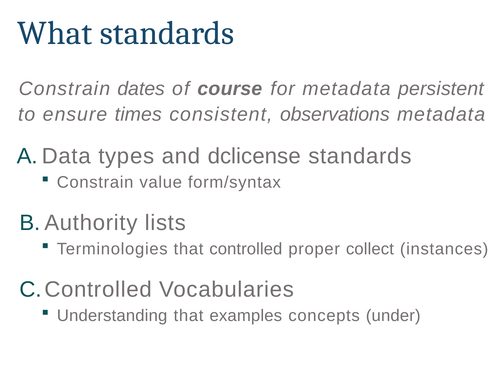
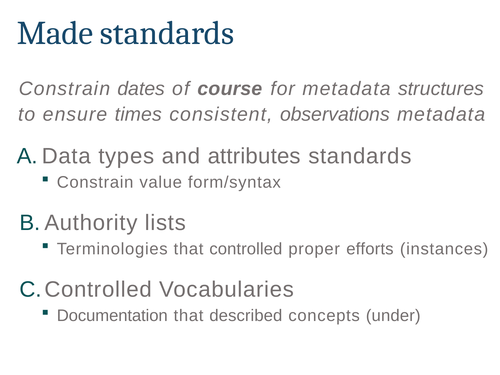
What: What -> Made
persistent: persistent -> structures
dclicense: dclicense -> attributes
collect: collect -> efforts
Understanding: Understanding -> Documentation
examples: examples -> described
